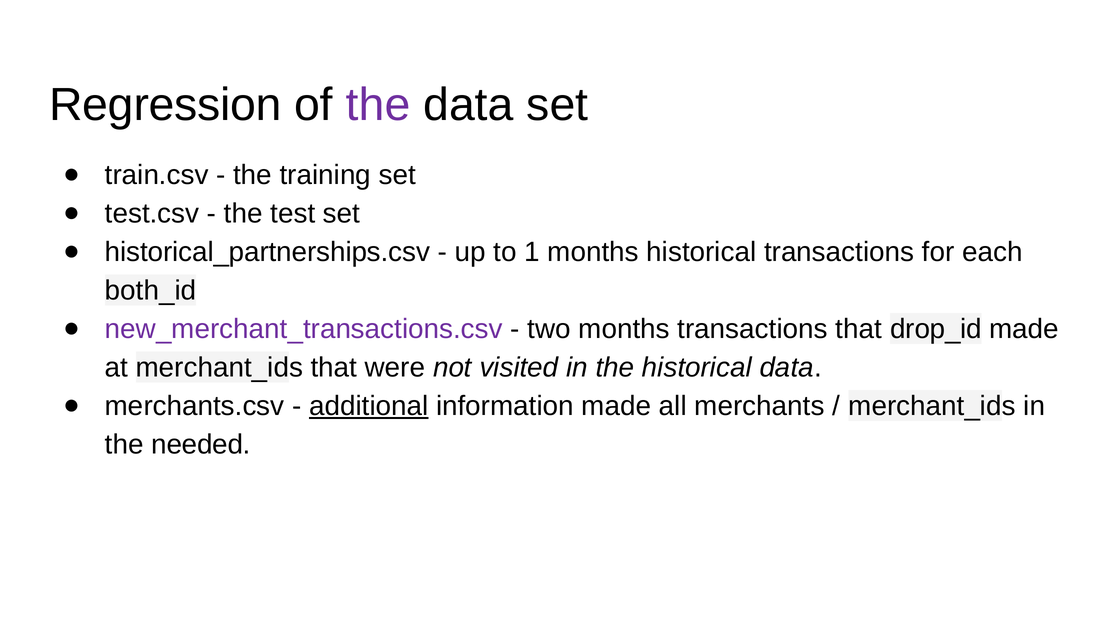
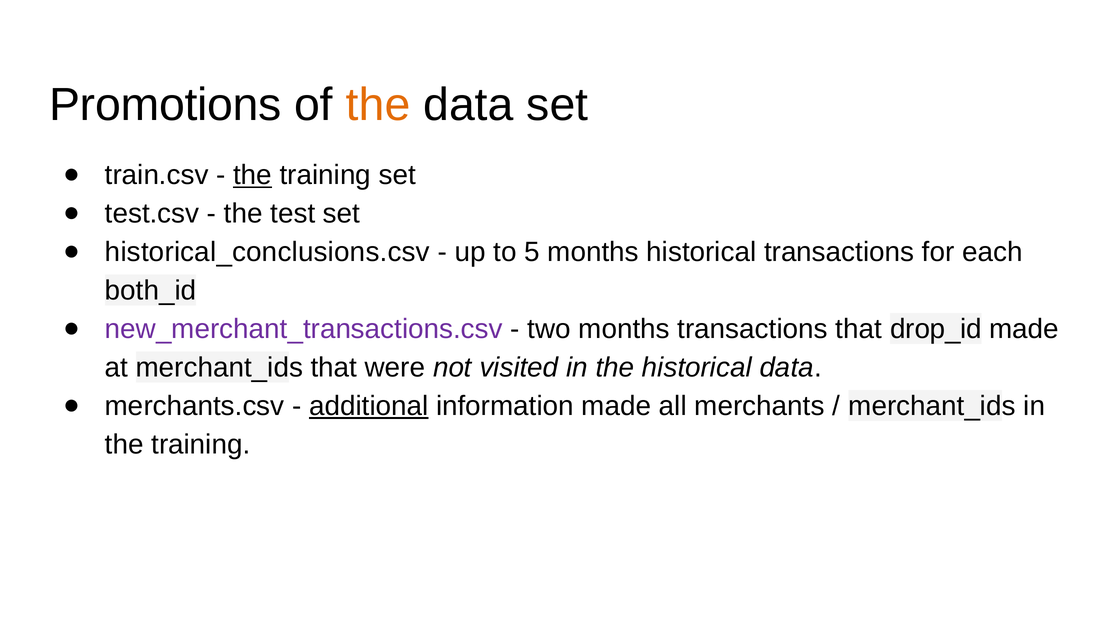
Regression: Regression -> Promotions
the at (378, 105) colour: purple -> orange
the at (252, 175) underline: none -> present
historical_partnerships.csv: historical_partnerships.csv -> historical_conclusions.csv
1: 1 -> 5
needed at (201, 445): needed -> training
